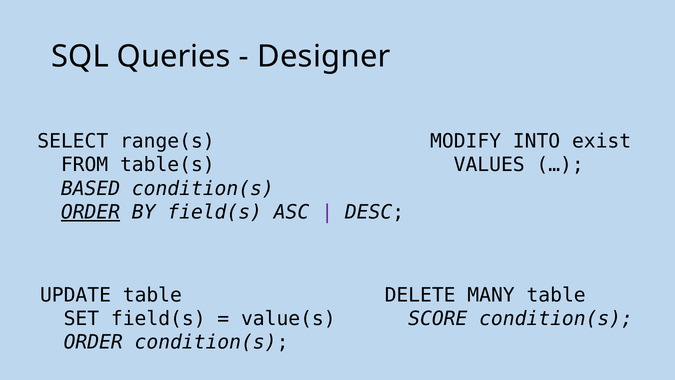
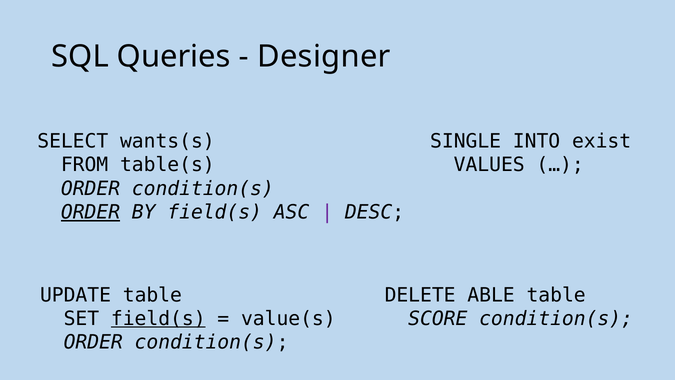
range(s: range(s -> wants(s
MODIFY: MODIFY -> SINGLE
BASED at (91, 188): BASED -> ORDER
MANY: MANY -> ABLE
field(s at (158, 318) underline: none -> present
